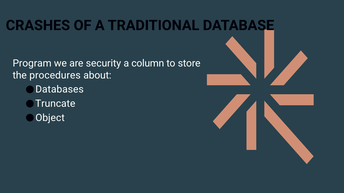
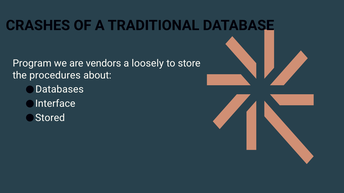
security: security -> vendors
column: column -> loosely
Truncate: Truncate -> Interface
Object: Object -> Stored
